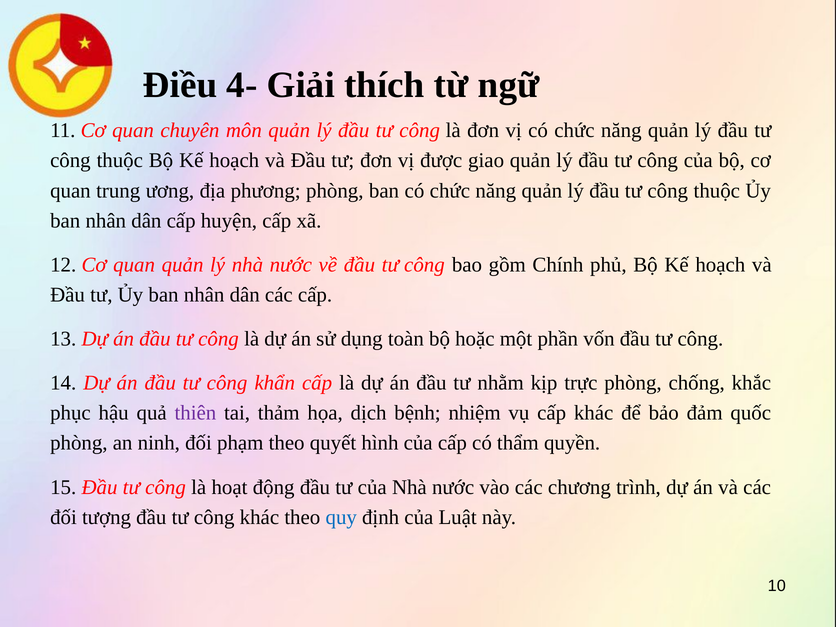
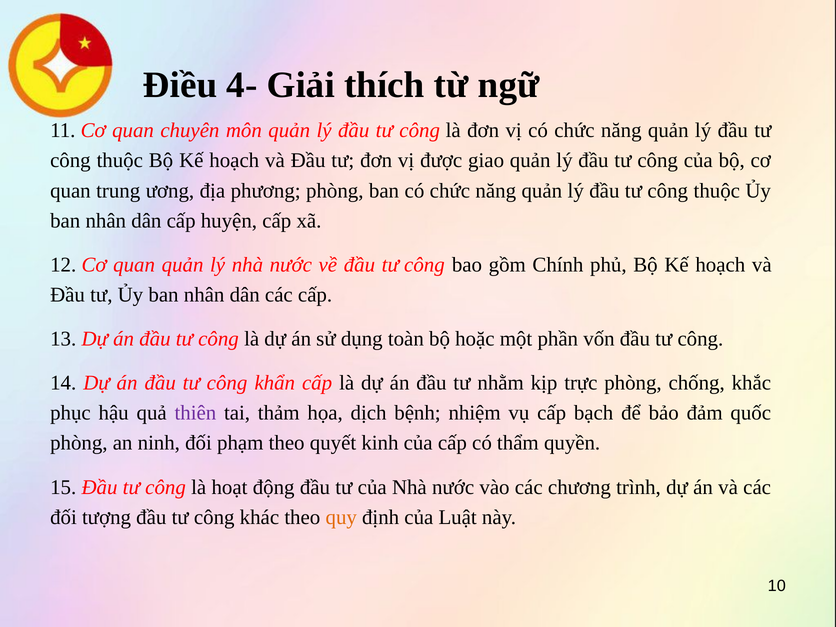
cấp khác: khác -> bạch
hình: hình -> kinh
quy colour: blue -> orange
